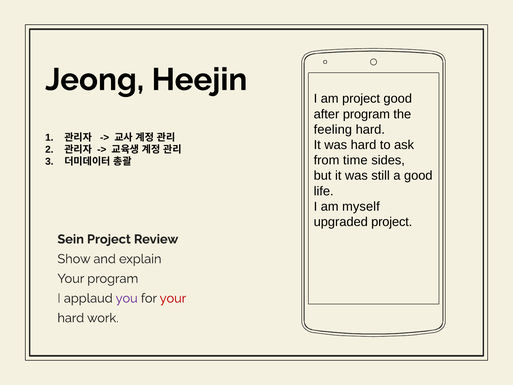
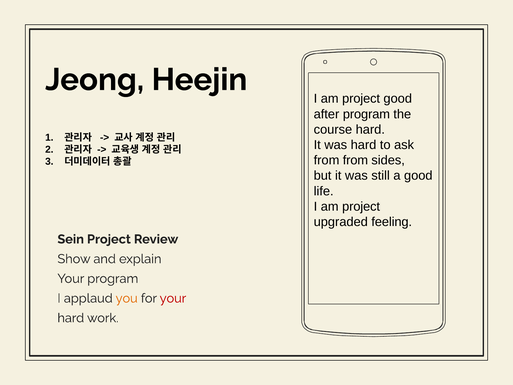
feeling: feeling -> course
from time: time -> from
myself at (361, 206): myself -> project
upgraded project: project -> feeling
you colour: purple -> orange
